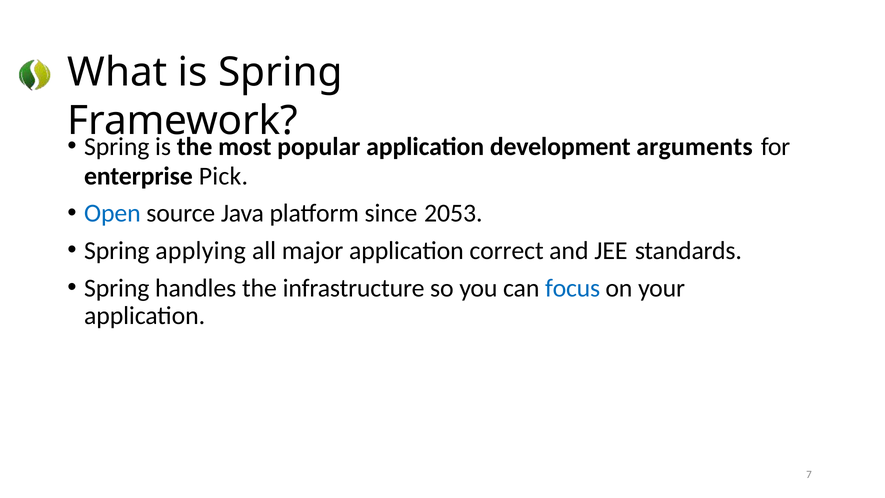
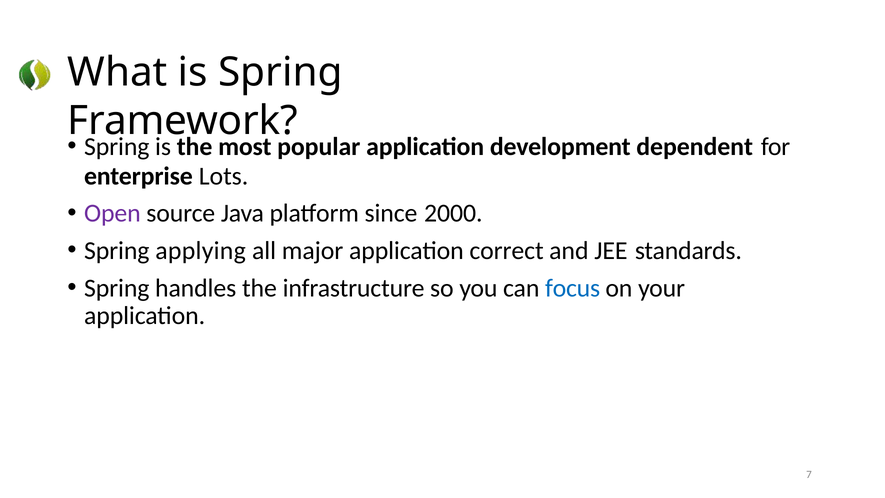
arguments: arguments -> dependent
Pick: Pick -> Lots
Open colour: blue -> purple
2053: 2053 -> 2000
